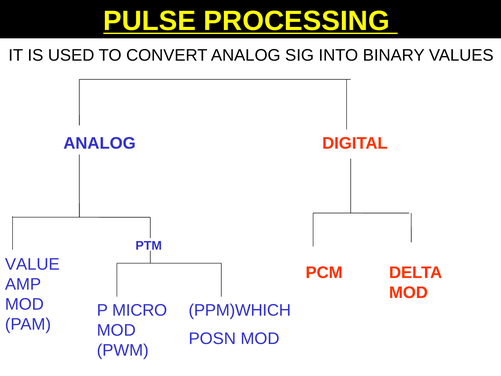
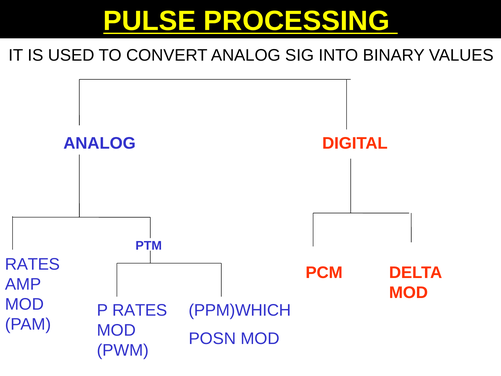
VALUE at (32, 264): VALUE -> RATES
P MICRO: MICRO -> RATES
